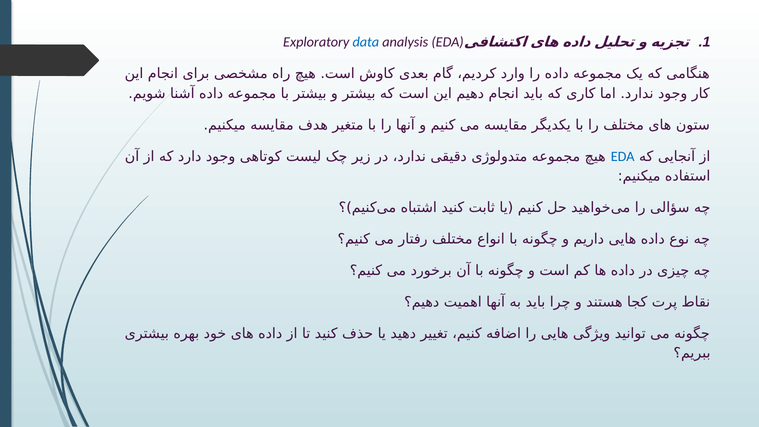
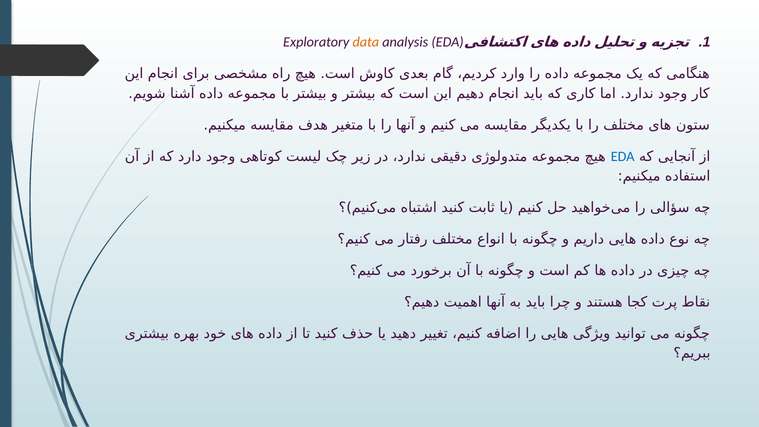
data colour: blue -> orange
